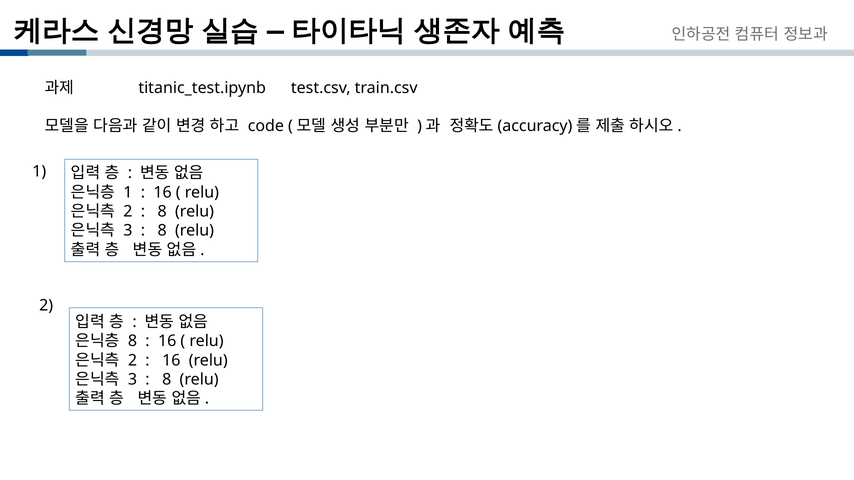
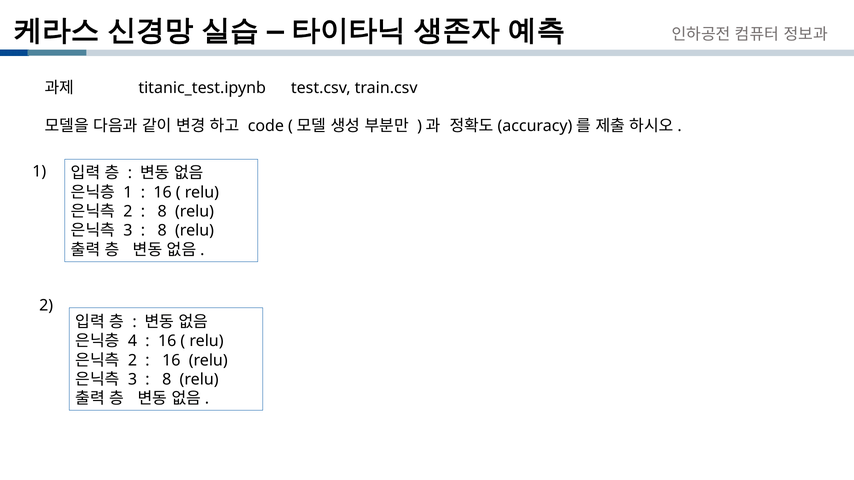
8 at (133, 341): 8 -> 4
